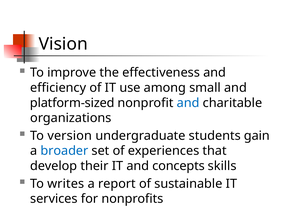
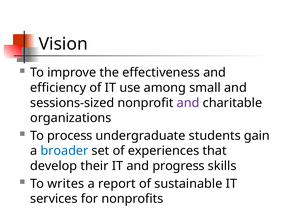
platform-sized: platform-sized -> sessions-sized
and at (188, 103) colour: blue -> purple
version: version -> process
concepts: concepts -> progress
